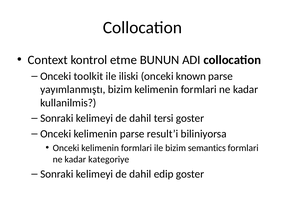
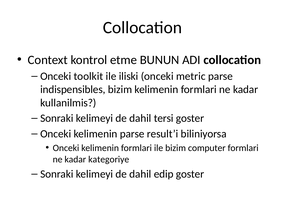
known: known -> metric
yayımlanmıştı: yayımlanmıştı -> indispensibles
semantics: semantics -> computer
